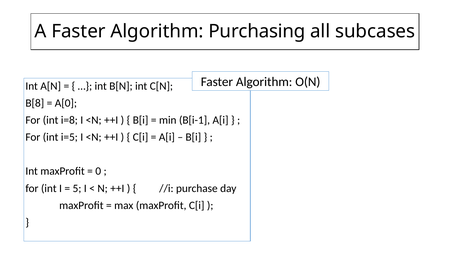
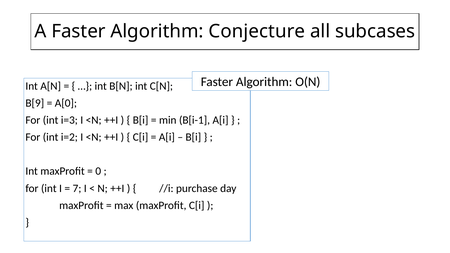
Purchasing: Purchasing -> Conjecture
B[8: B[8 -> B[9
i=8: i=8 -> i=3
i=5: i=5 -> i=2
5: 5 -> 7
